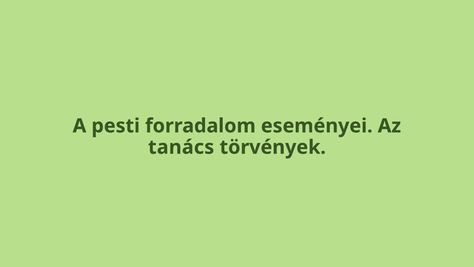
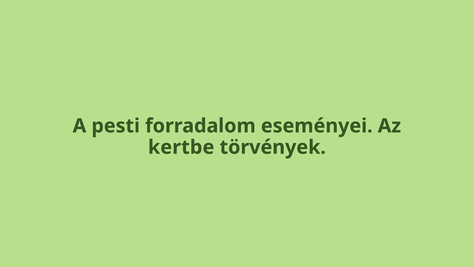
tanács: tanács -> kertbe
